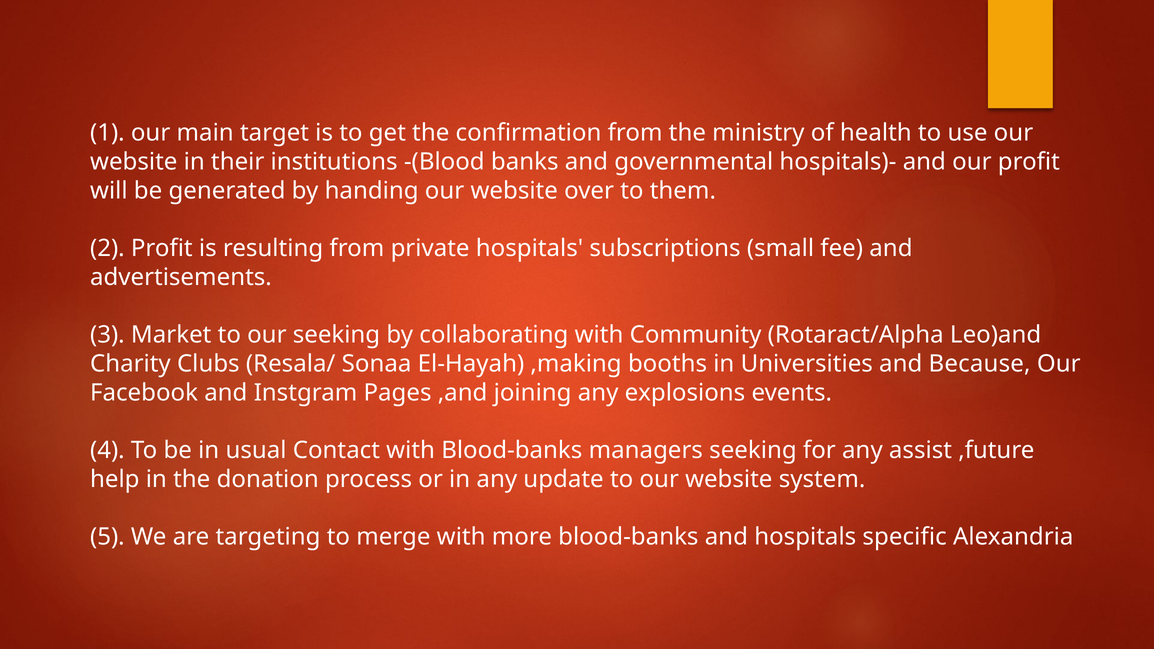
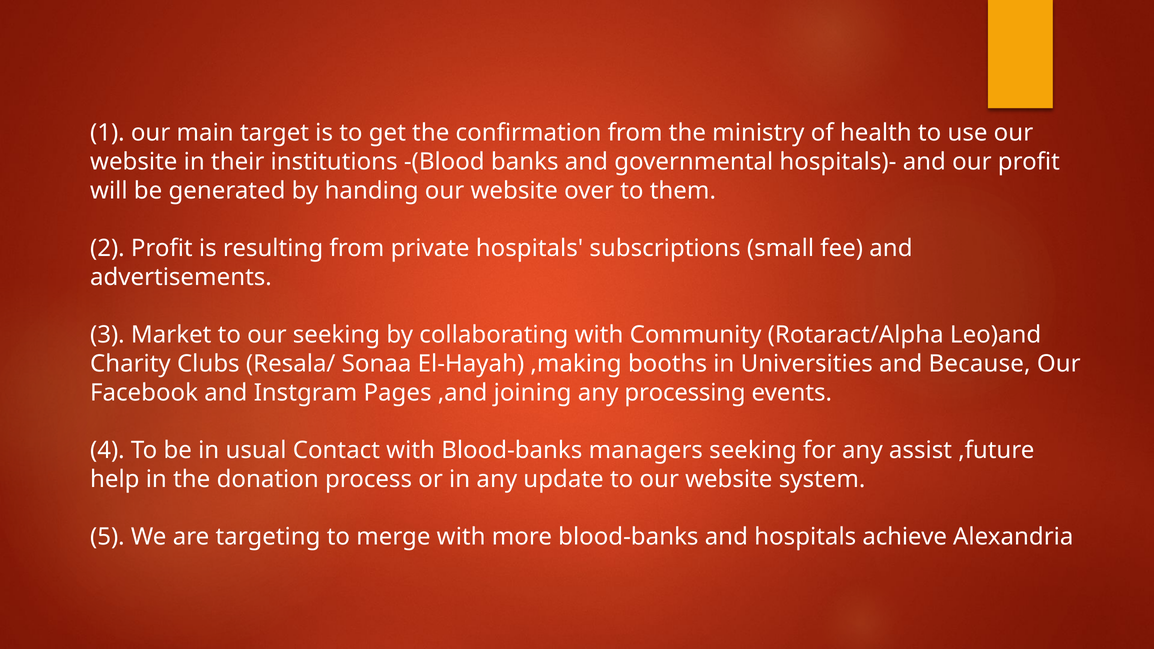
explosions: explosions -> processing
specific: specific -> achieve
